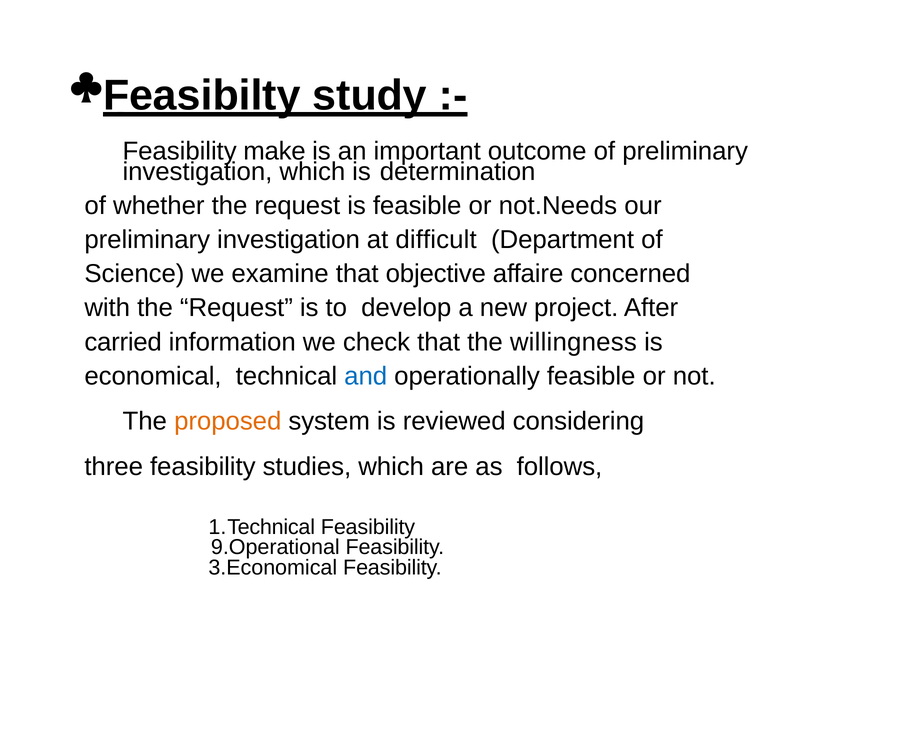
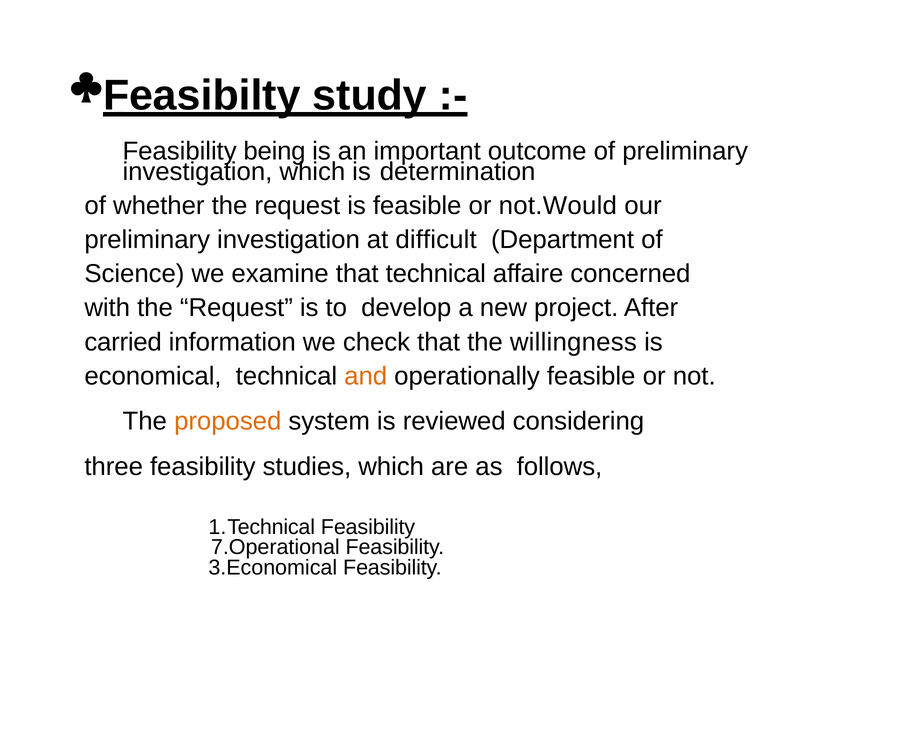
make: make -> being
not.Needs: not.Needs -> not.Would
that objective: objective -> technical
and colour: blue -> orange
9.Operational: 9.Operational -> 7.Operational
